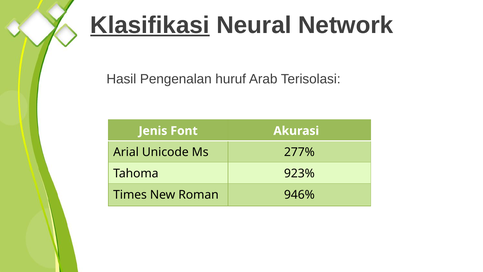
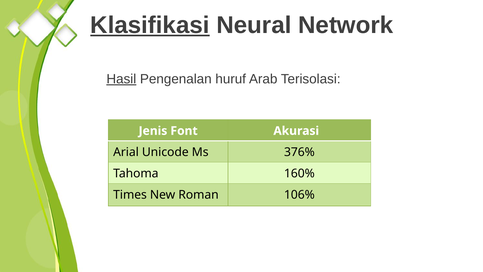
Hasil underline: none -> present
277%: 277% -> 376%
923%: 923% -> 160%
946%: 946% -> 106%
